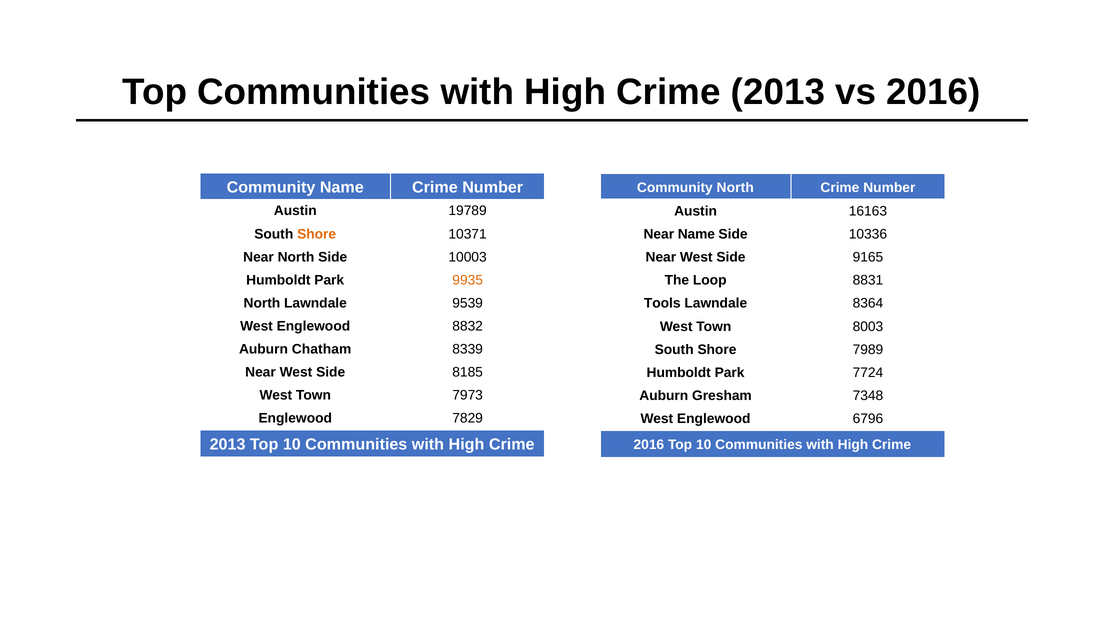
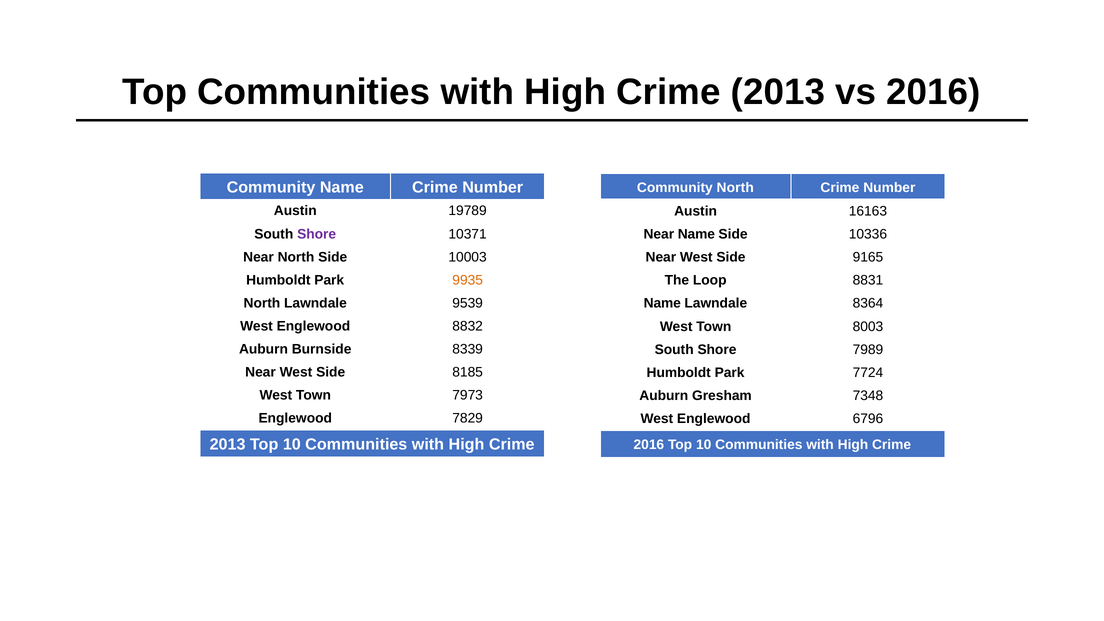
Shore at (317, 234) colour: orange -> purple
Tools at (662, 303): Tools -> Name
Chatham: Chatham -> Burnside
